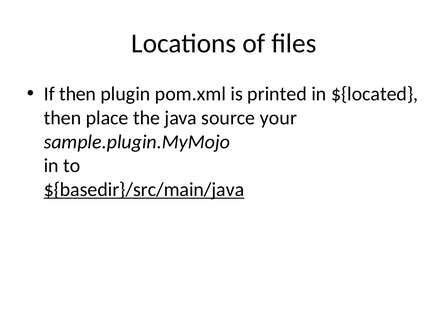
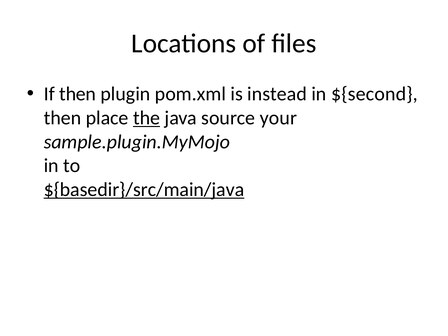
printed: printed -> instead
${located: ${located -> ${second
the underline: none -> present
